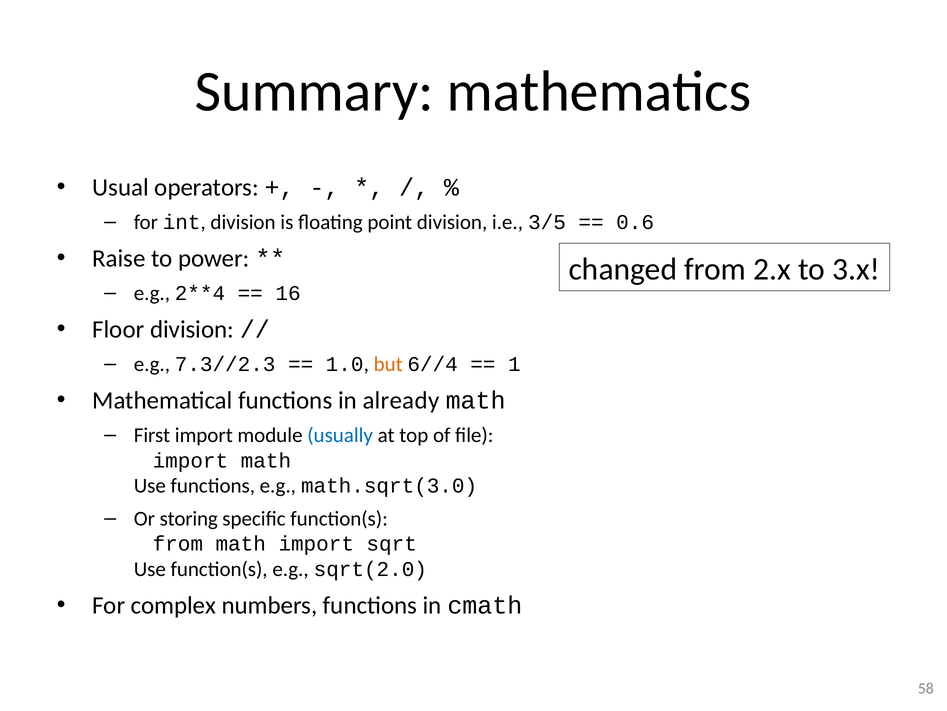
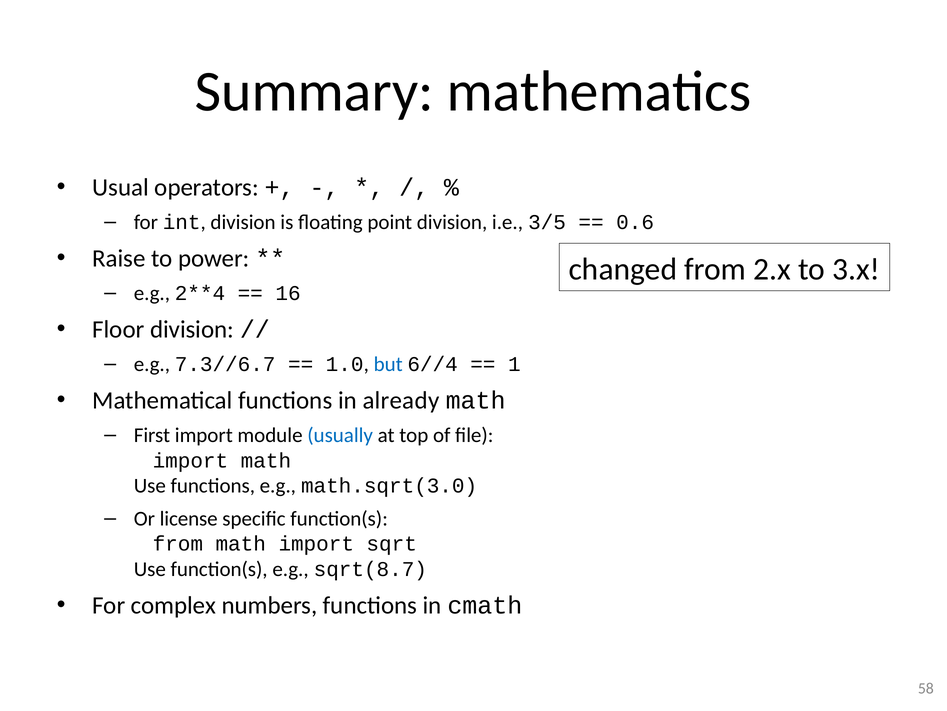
7.3//2.3: 7.3//2.3 -> 7.3//6.7
but colour: orange -> blue
storing: storing -> license
sqrt(2.0: sqrt(2.0 -> sqrt(8.7
